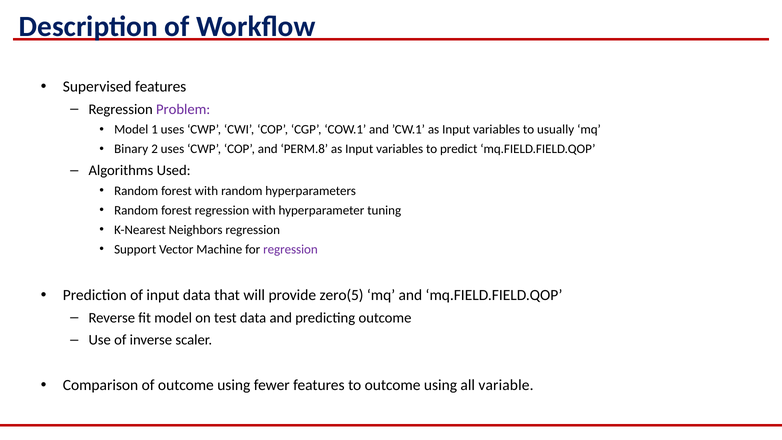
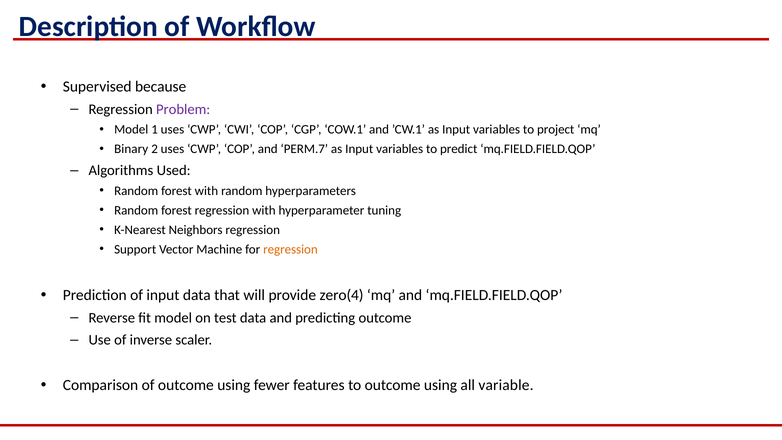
Supervised features: features -> because
usually: usually -> project
PERM.8: PERM.8 -> PERM.7
regression at (290, 249) colour: purple -> orange
zero(5: zero(5 -> zero(4
